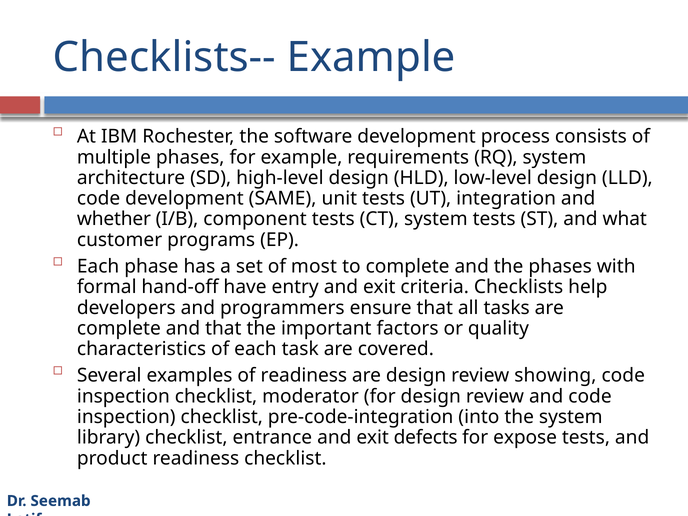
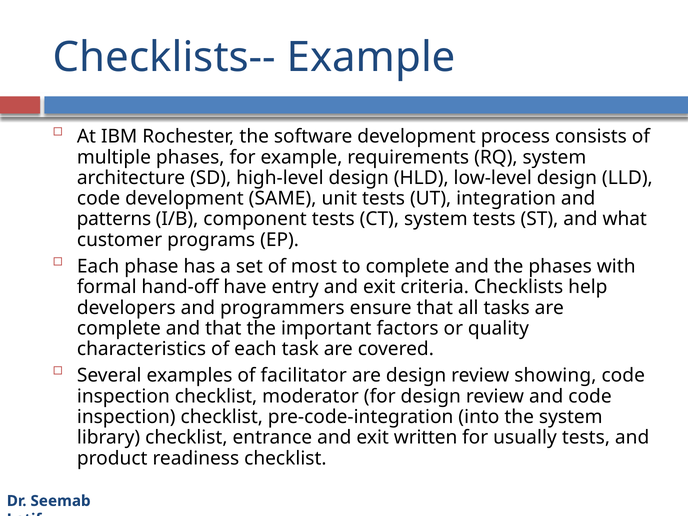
whether: whether -> patterns
of readiness: readiness -> facilitator
defects: defects -> written
expose: expose -> usually
